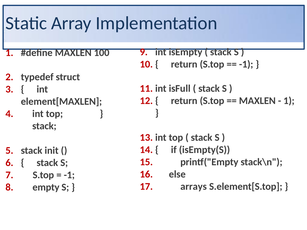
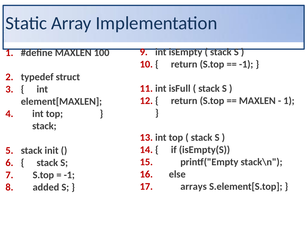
empty: empty -> added
